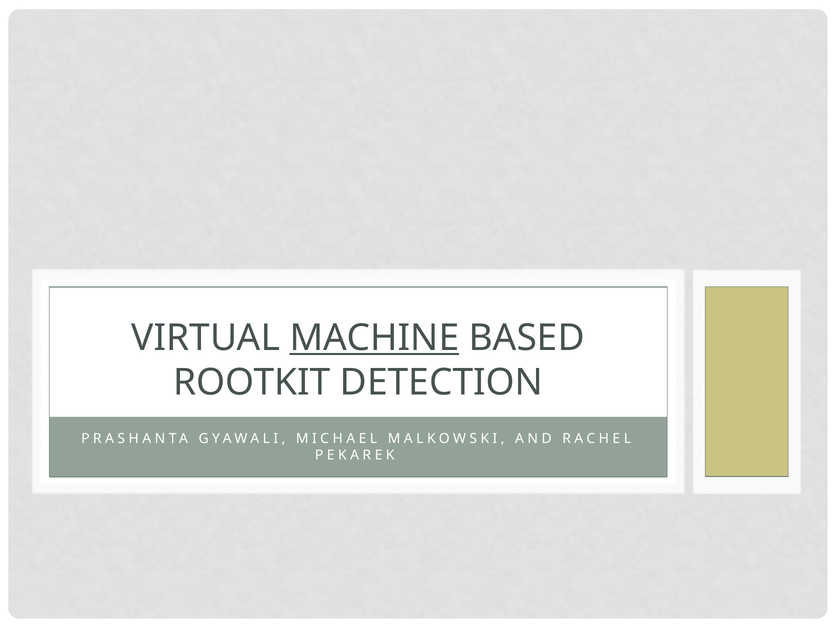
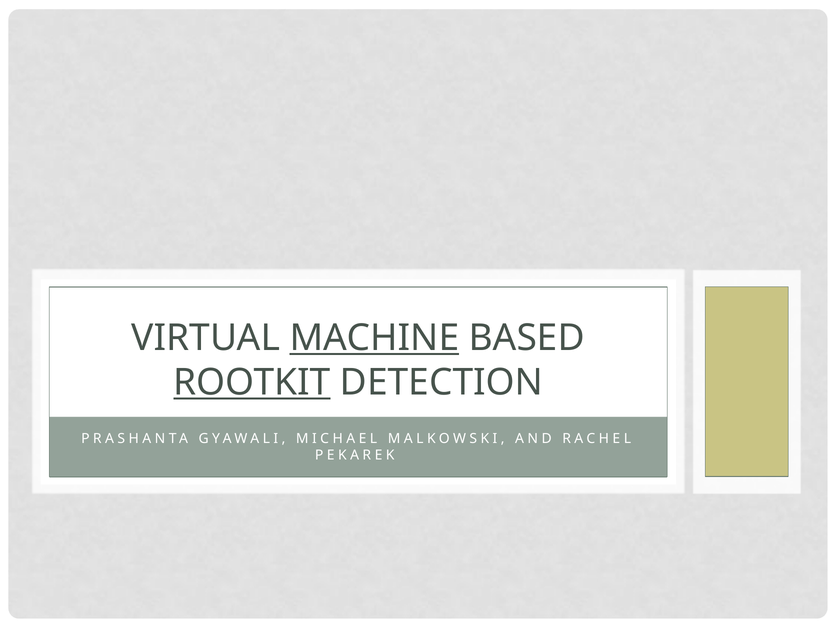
ROOTKIT underline: none -> present
